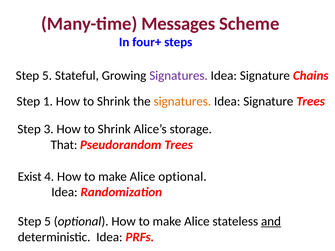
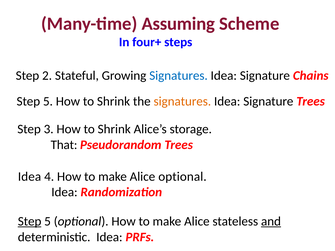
Messages: Messages -> Assuming
5 at (47, 76): 5 -> 2
Signatures at (179, 76) colour: purple -> blue
1 at (48, 101): 1 -> 5
Exist at (30, 177): Exist -> Idea
Step at (30, 222) underline: none -> present
